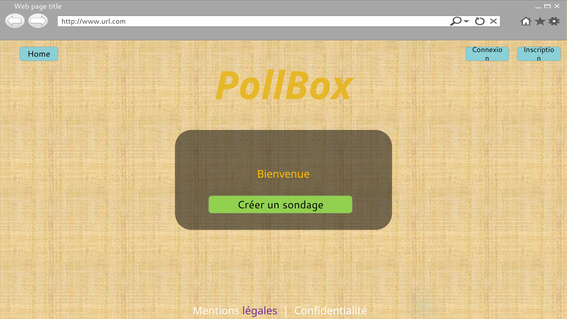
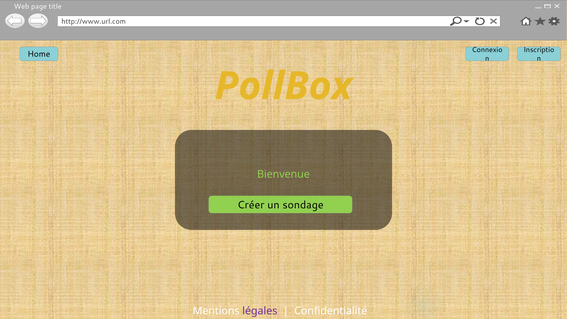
Bienvenue colour: yellow -> light green
